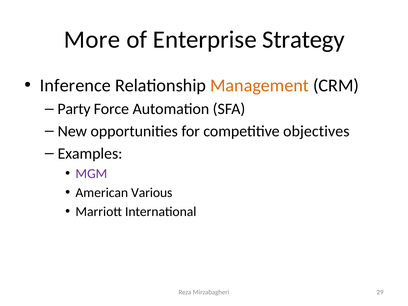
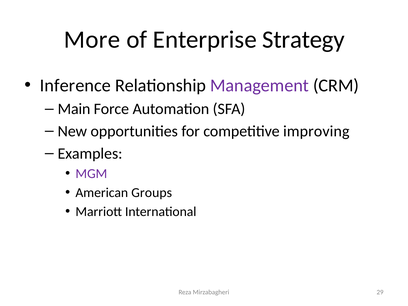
Management colour: orange -> purple
Party: Party -> Main
objectives: objectives -> improving
Various: Various -> Groups
